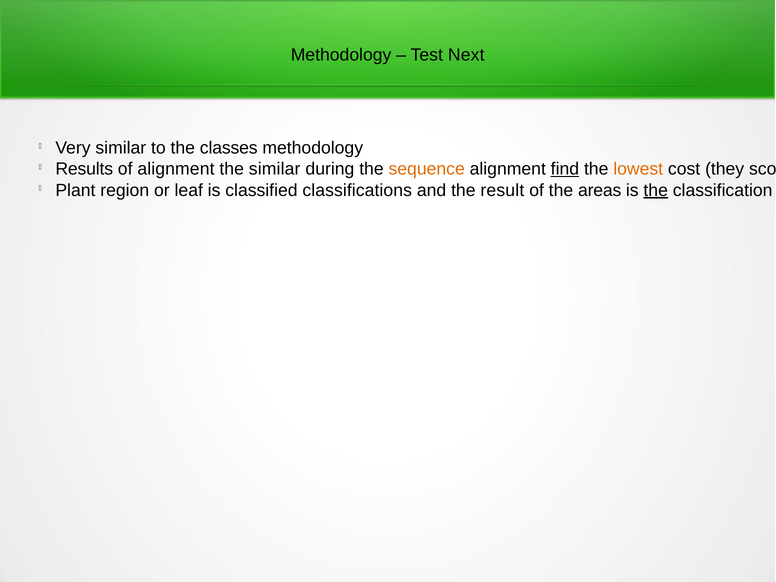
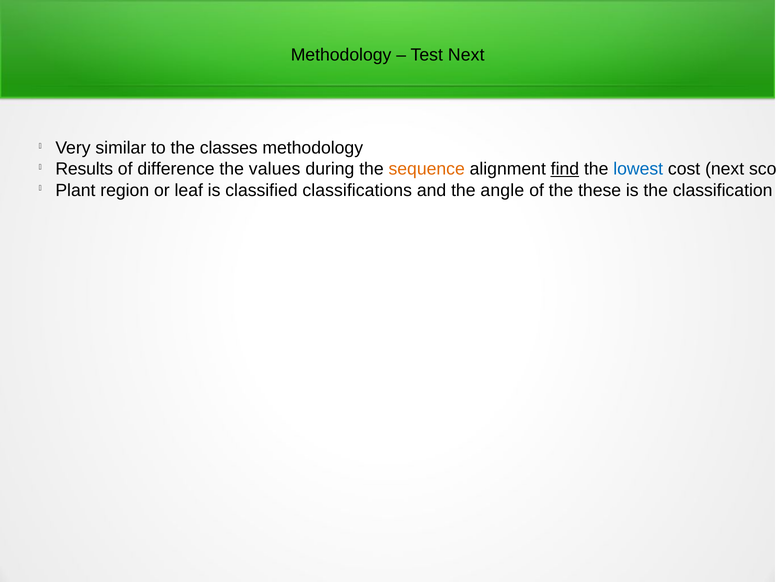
of alignment: alignment -> difference
the similar: similar -> values
lowest colour: orange -> blue
cost they: they -> next
result: result -> angle
areas: areas -> these
the at (656, 190) underline: present -> none
